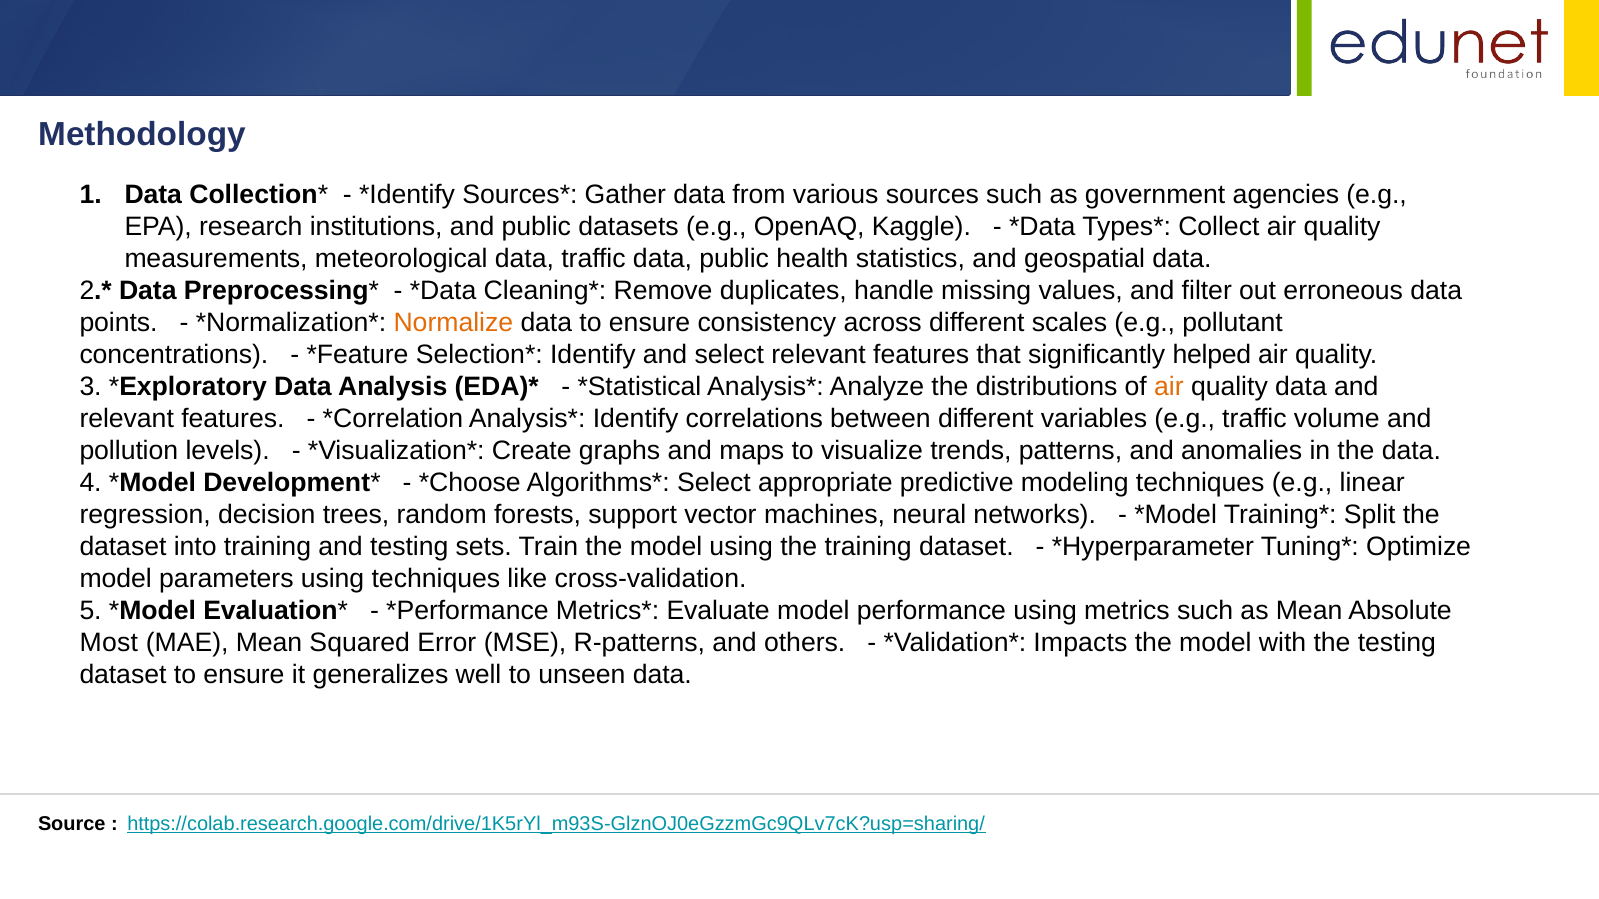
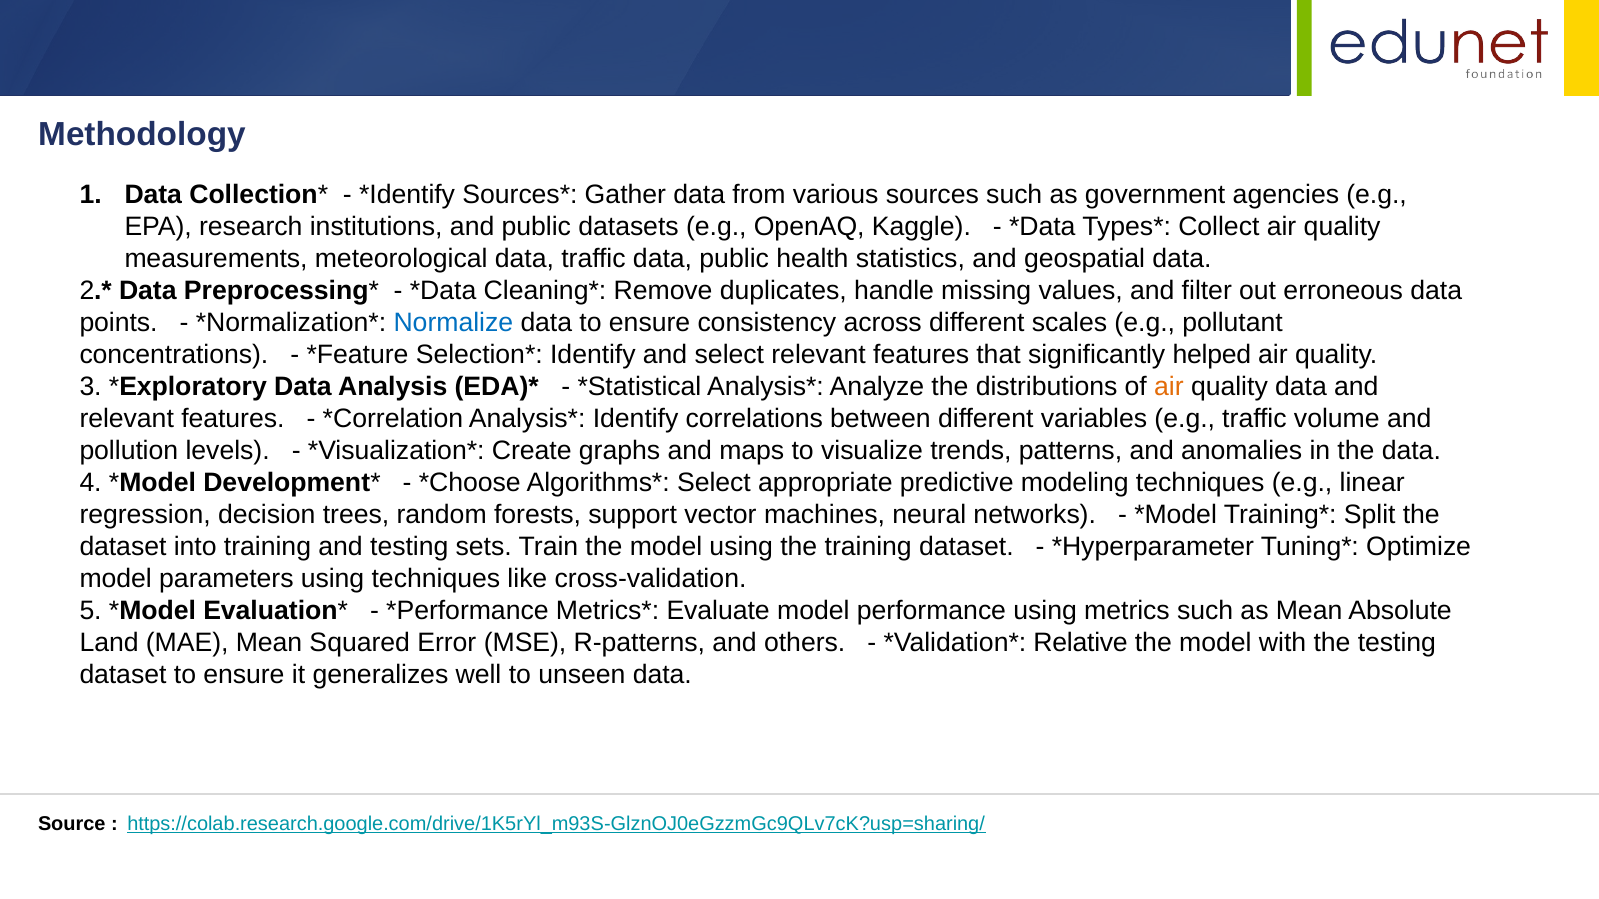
Normalize colour: orange -> blue
Most: Most -> Land
Impacts: Impacts -> Relative
